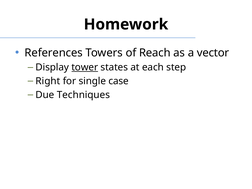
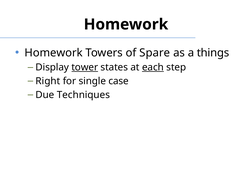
References at (54, 53): References -> Homework
Reach: Reach -> Spare
vector: vector -> things
each underline: none -> present
